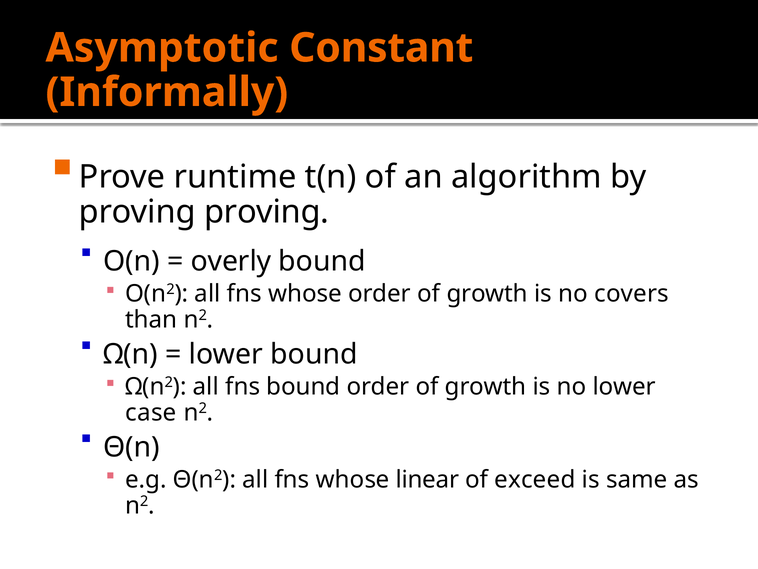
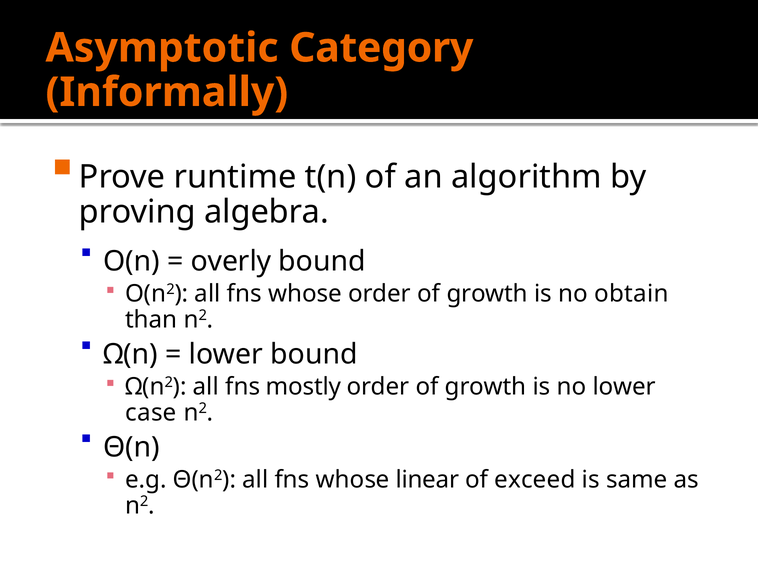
Constant: Constant -> Category
proving proving: proving -> algebra
covers: covers -> obtain
fns bound: bound -> mostly
